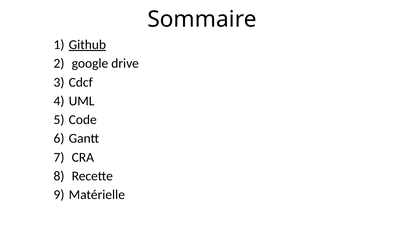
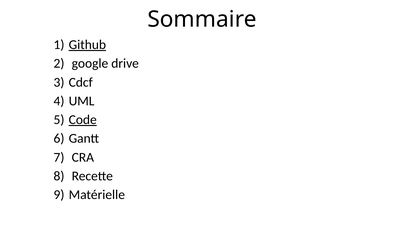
Code underline: none -> present
